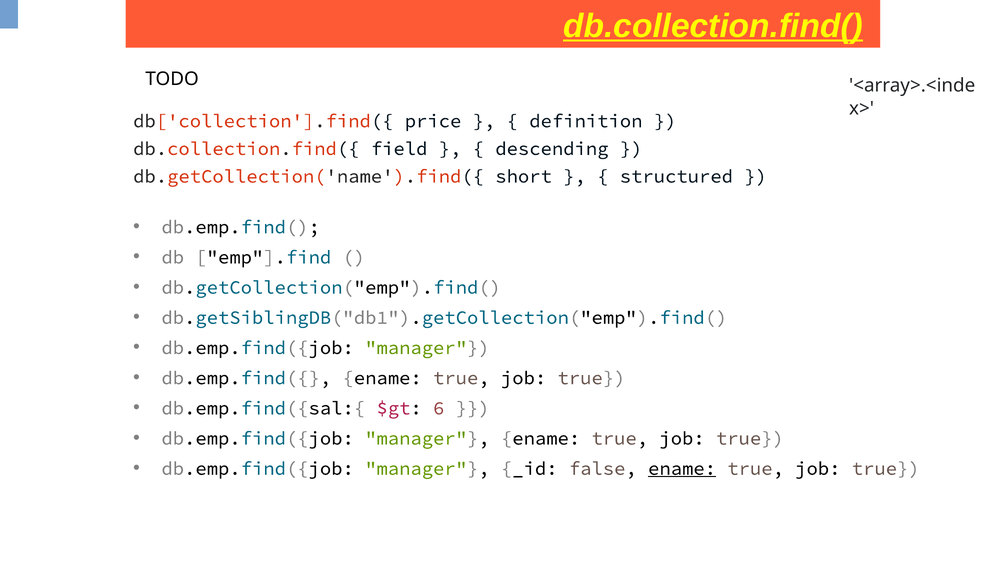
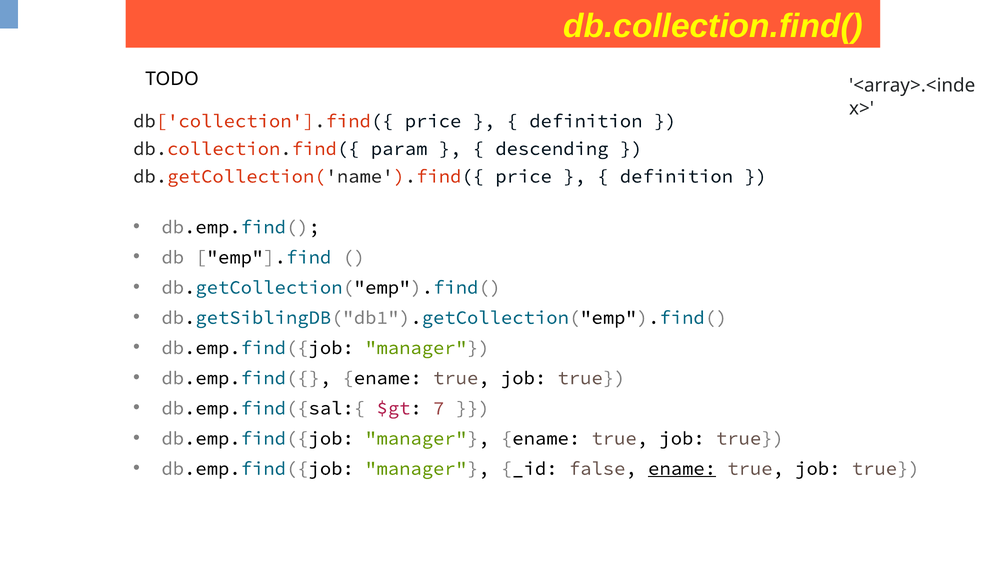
db.collection.find( underline: present -> none
field: field -> param
db.getCollection('name').find({ short: short -> price
structured at (676, 176): structured -> definition
6: 6 -> 7
